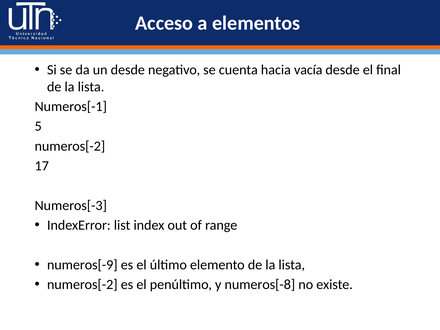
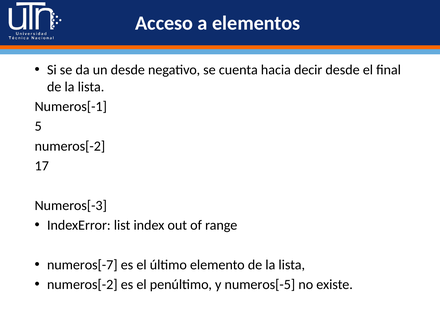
vacía: vacía -> decir
numeros[-9: numeros[-9 -> numeros[-7
numeros[-8: numeros[-8 -> numeros[-5
